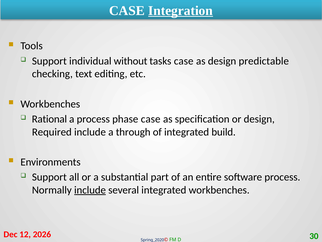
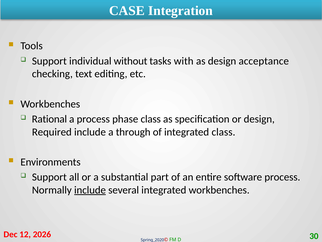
Integration underline: present -> none
tasks case: case -> with
predictable: predictable -> acceptance
phase case: case -> class
integrated build: build -> class
